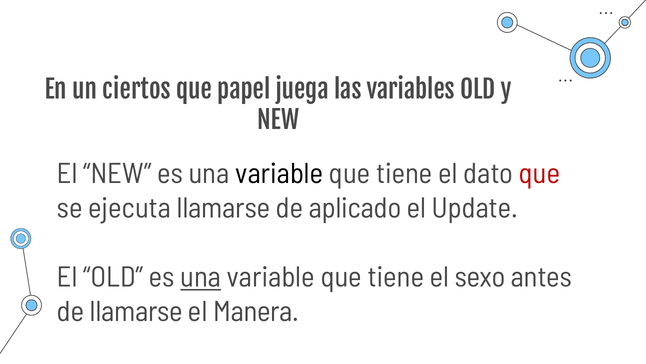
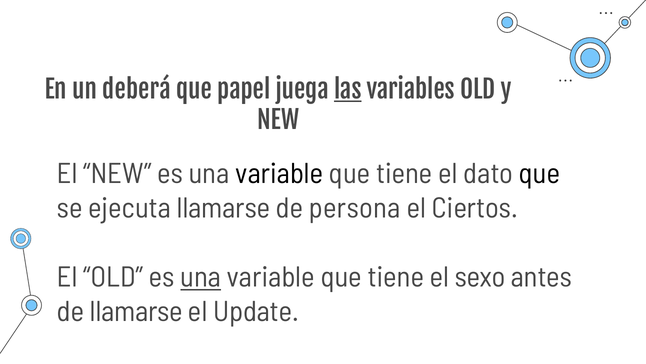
ciertos: ciertos -> deberá
las underline: none -> present
que at (540, 174) colour: red -> black
aplicado: aplicado -> persona
Update: Update -> Ciertos
Manera: Manera -> Update
